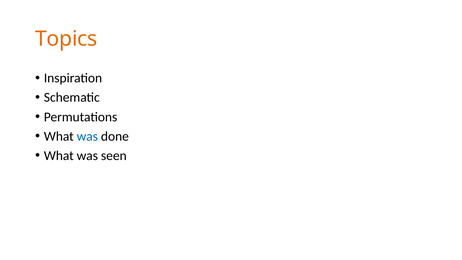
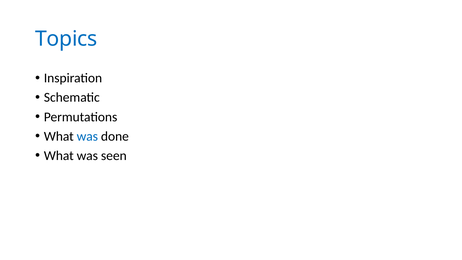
Topics colour: orange -> blue
